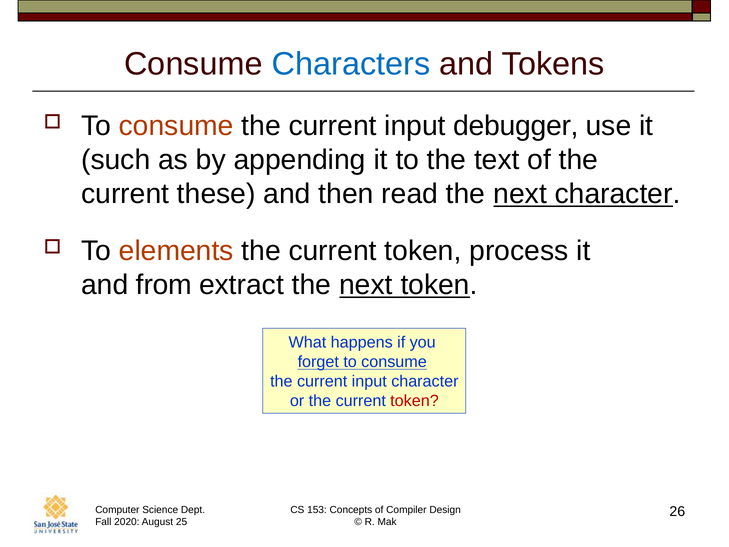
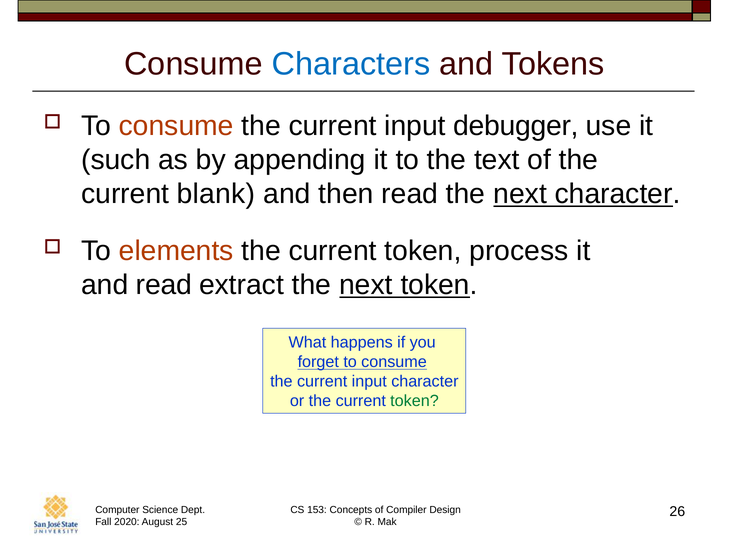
these: these -> blank
and from: from -> read
token at (415, 401) colour: red -> green
